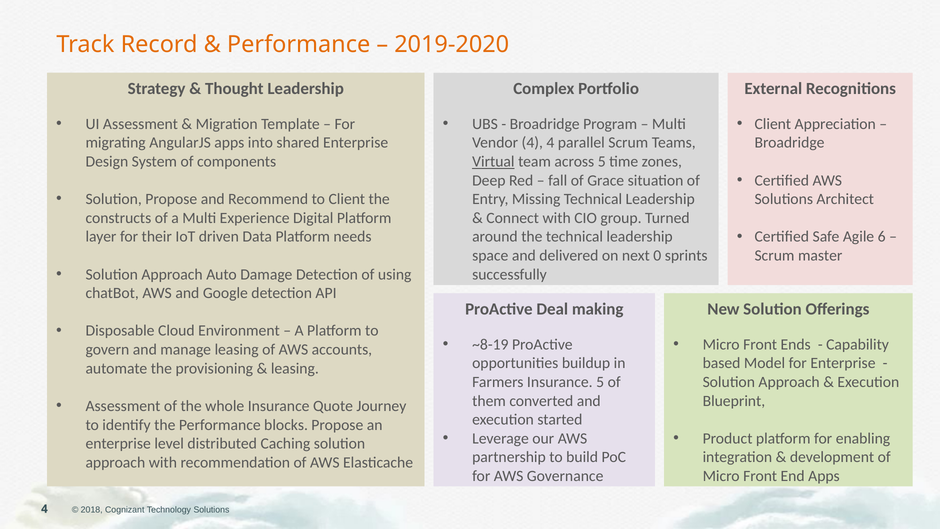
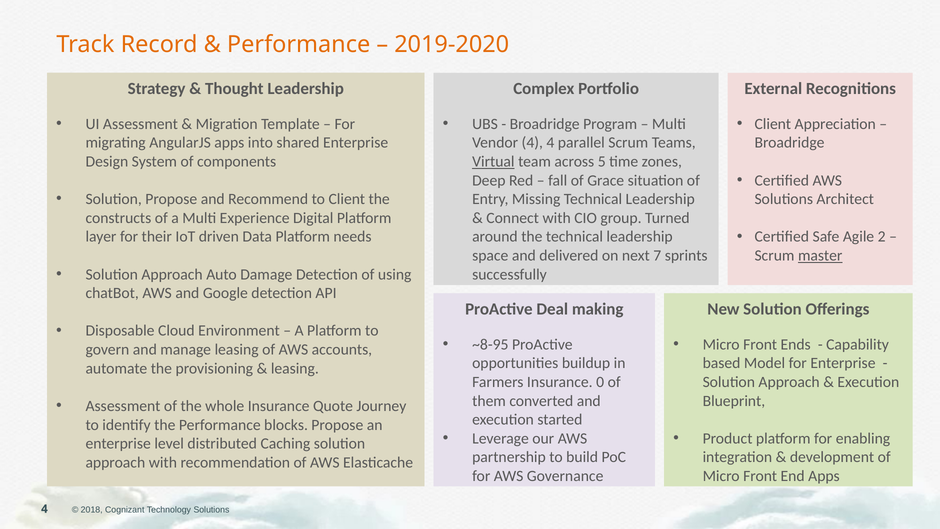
6: 6 -> 2
0: 0 -> 7
master underline: none -> present
~8-19: ~8-19 -> ~8-95
Insurance 5: 5 -> 0
